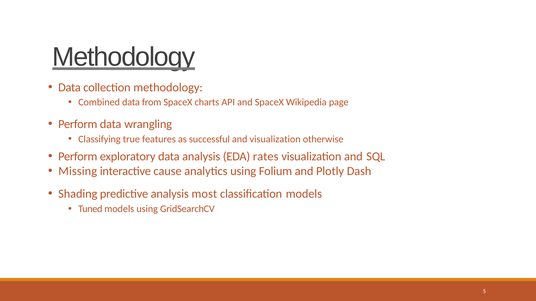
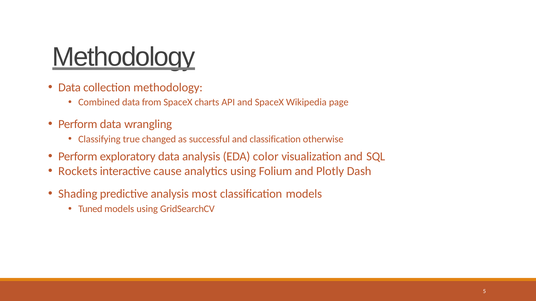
features: features -> changed
and visualization: visualization -> classification
rates: rates -> color
Missing: Missing -> Rockets
